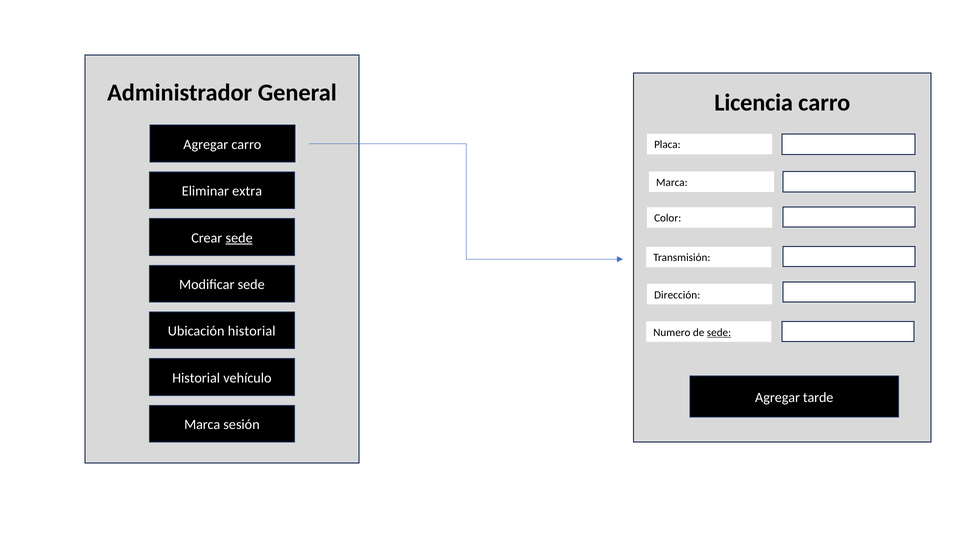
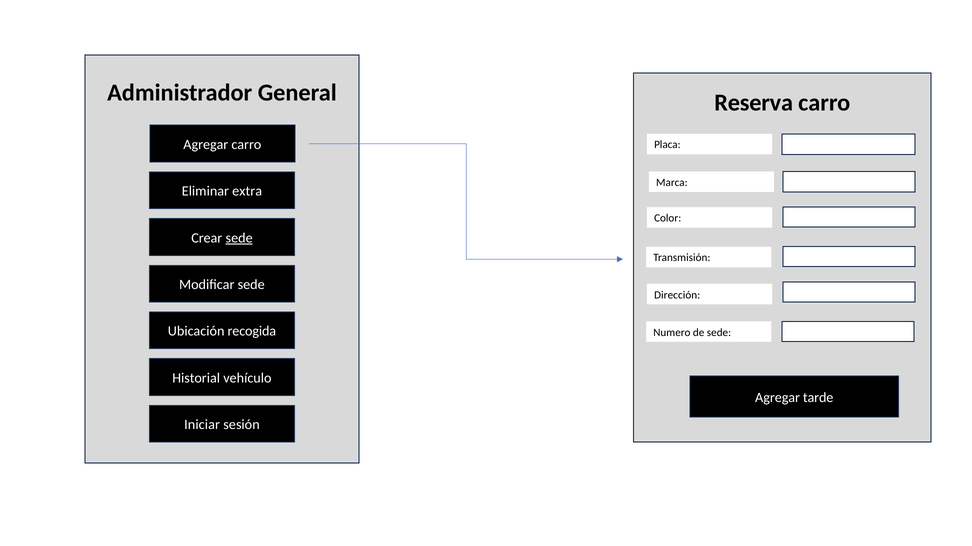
Licencia: Licencia -> Reserva
Ubicación historial: historial -> recogida
sede at (719, 333) underline: present -> none
Marca at (202, 425): Marca -> Iniciar
